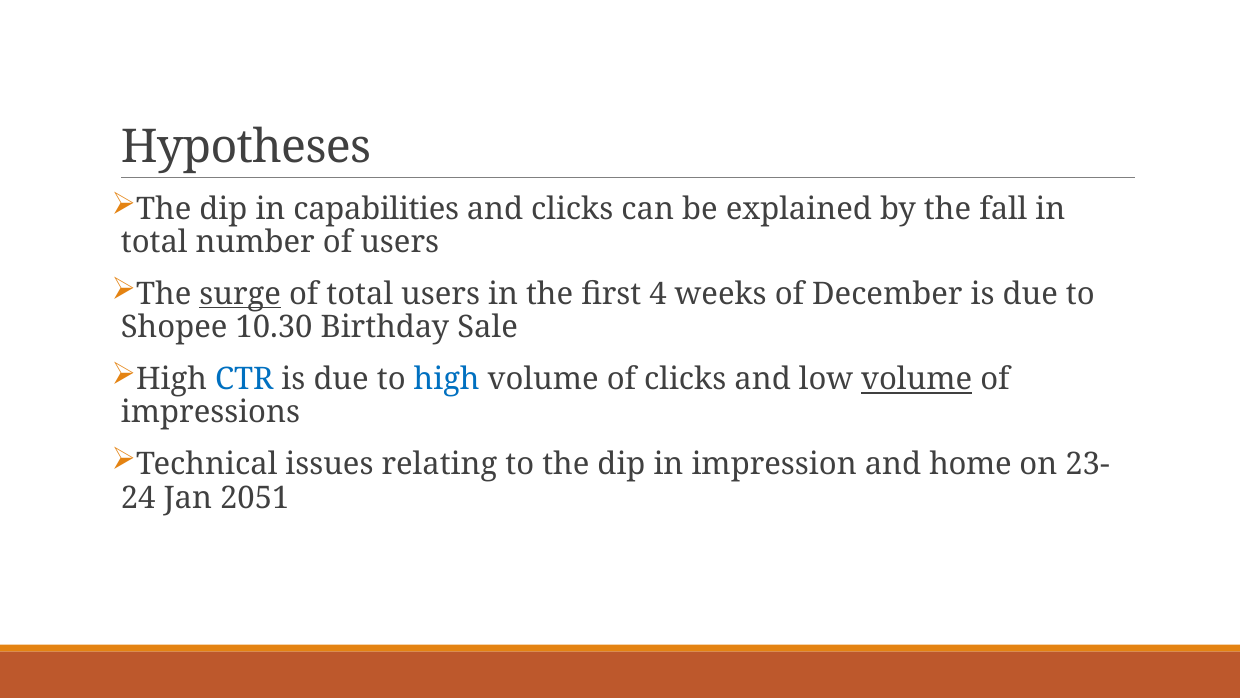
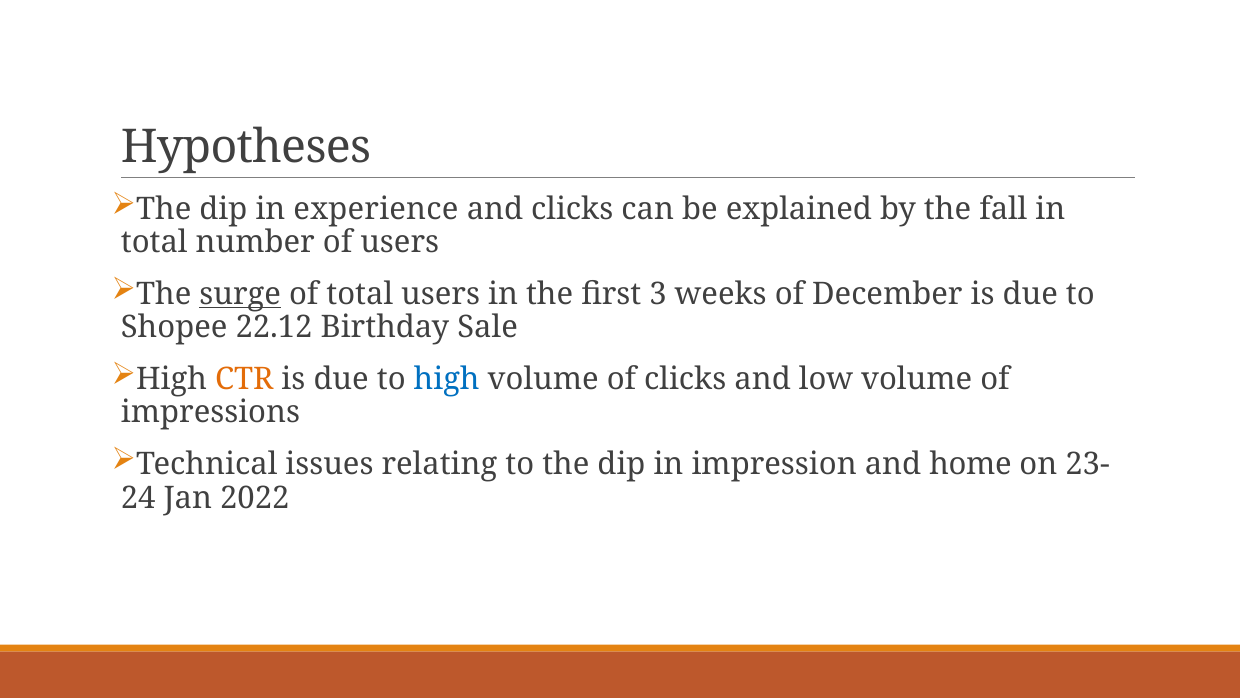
capabilities: capabilities -> experience
4: 4 -> 3
10.30: 10.30 -> 22.12
CTR colour: blue -> orange
volume at (917, 379) underline: present -> none
2051: 2051 -> 2022
